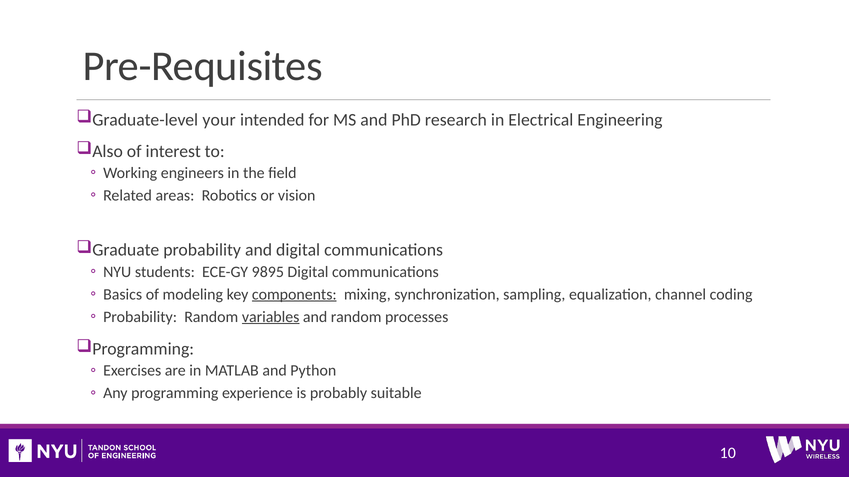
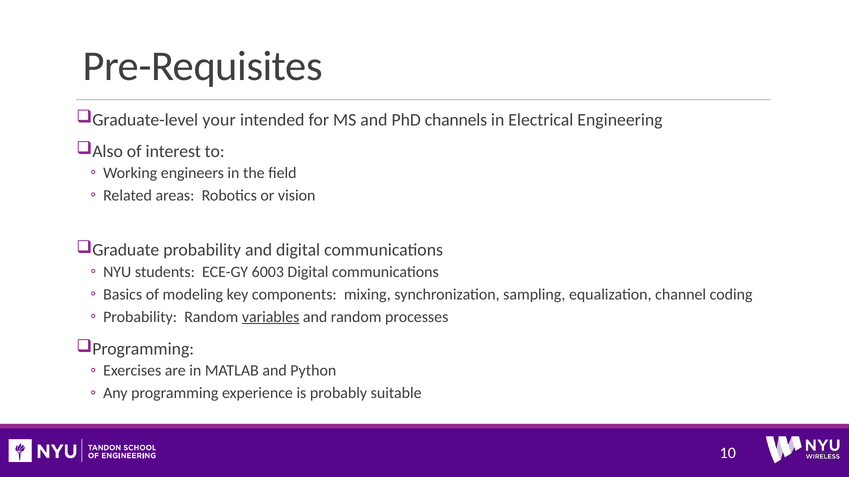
research: research -> channels
9895: 9895 -> 6003
components underline: present -> none
